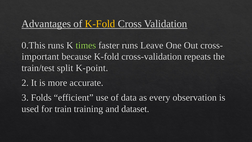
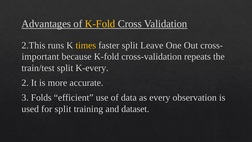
0.This: 0.This -> 2.This
times colour: light green -> yellow
faster runs: runs -> split
K-point: K-point -> K-every
for train: train -> split
